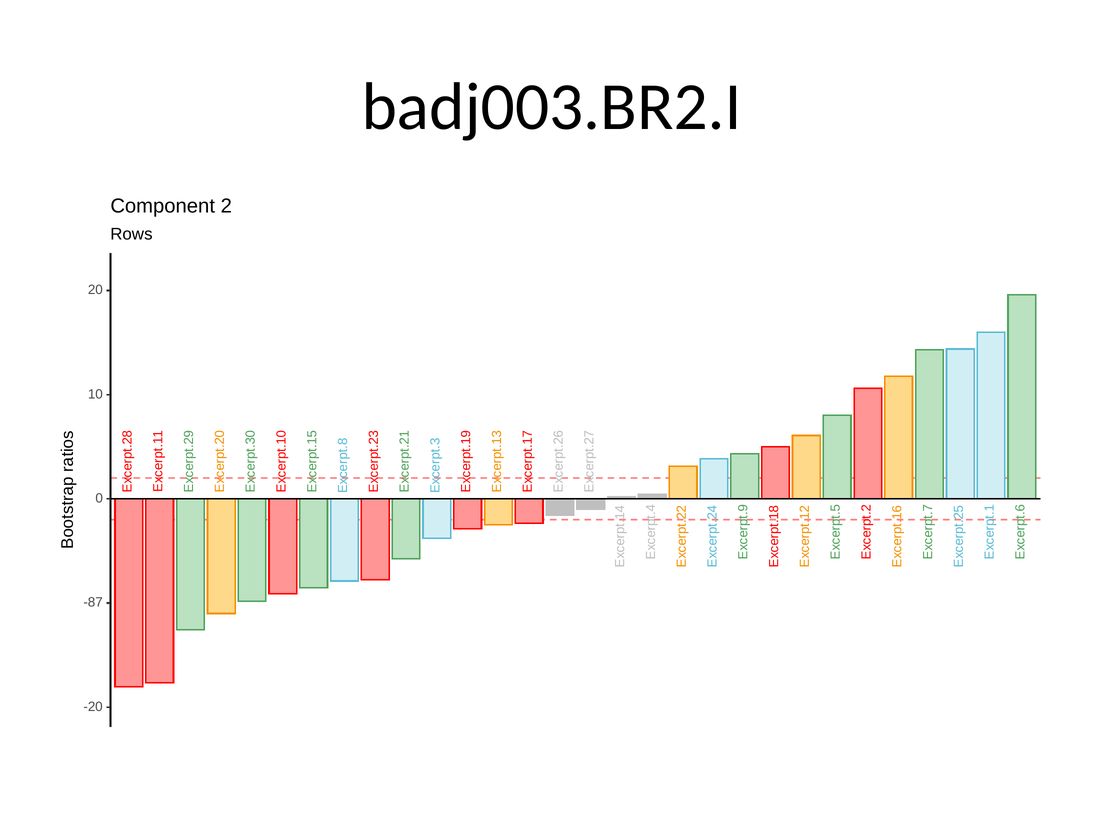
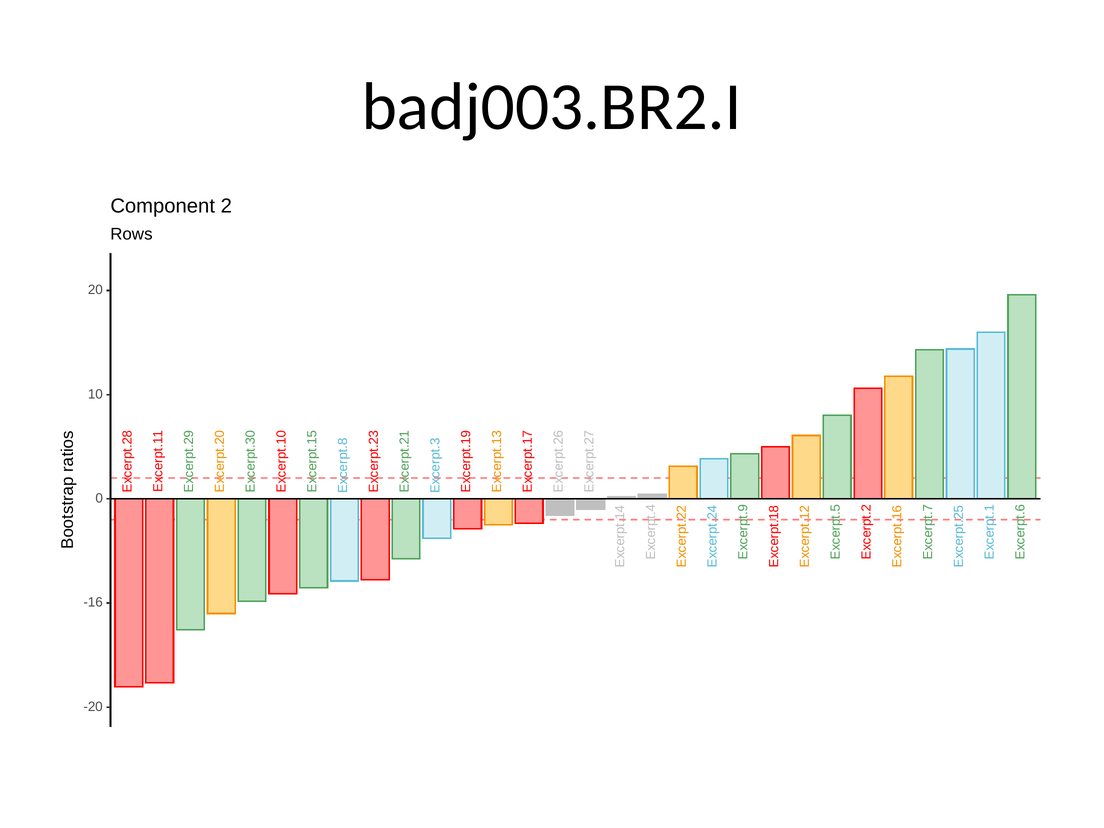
-87: -87 -> -16
